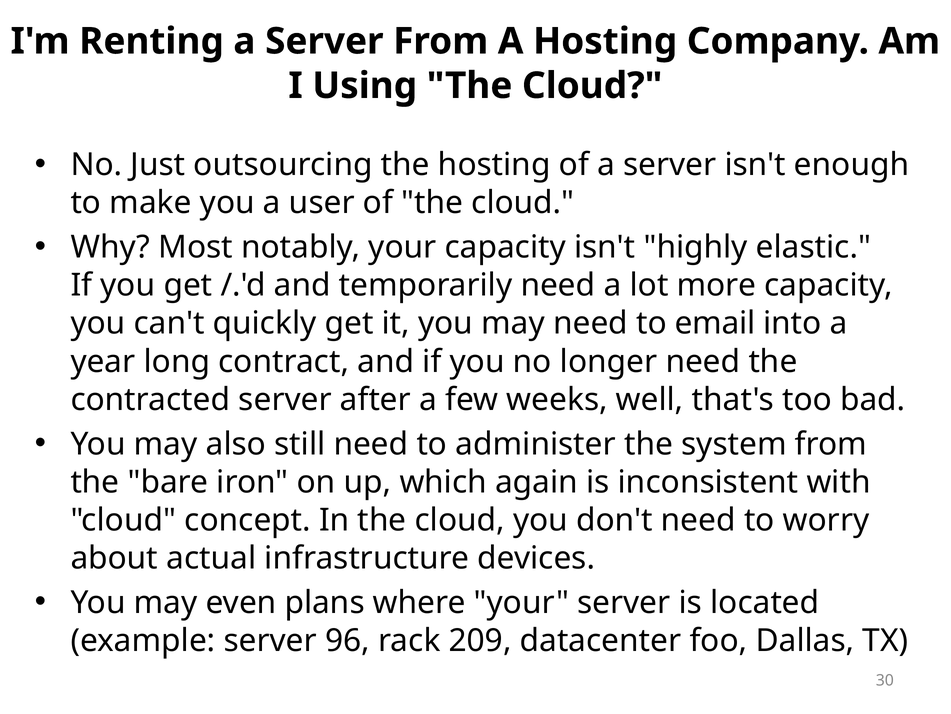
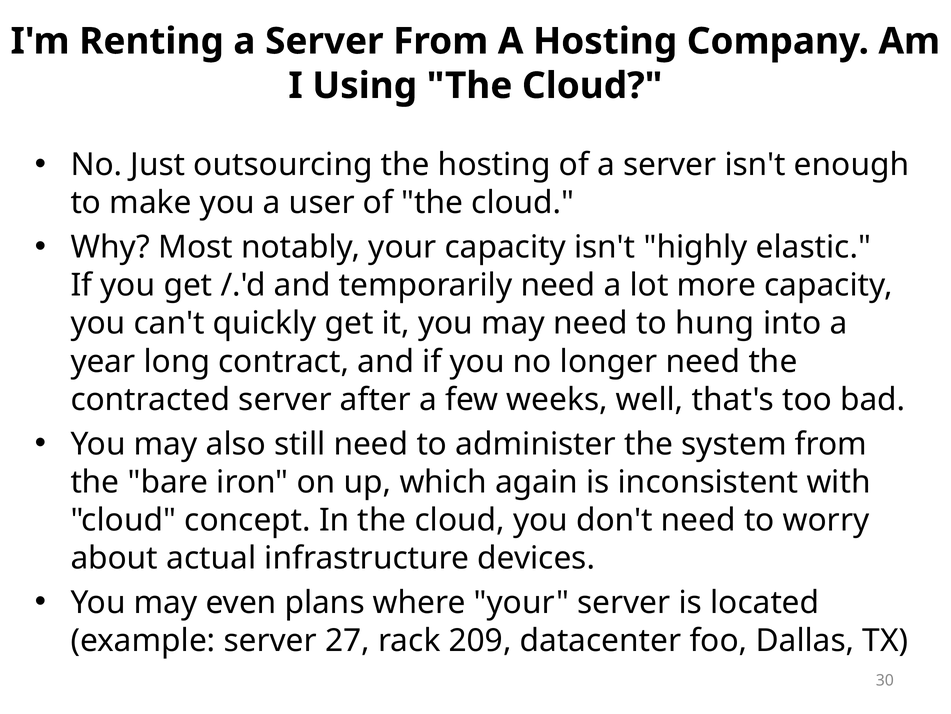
email: email -> hung
96: 96 -> 27
